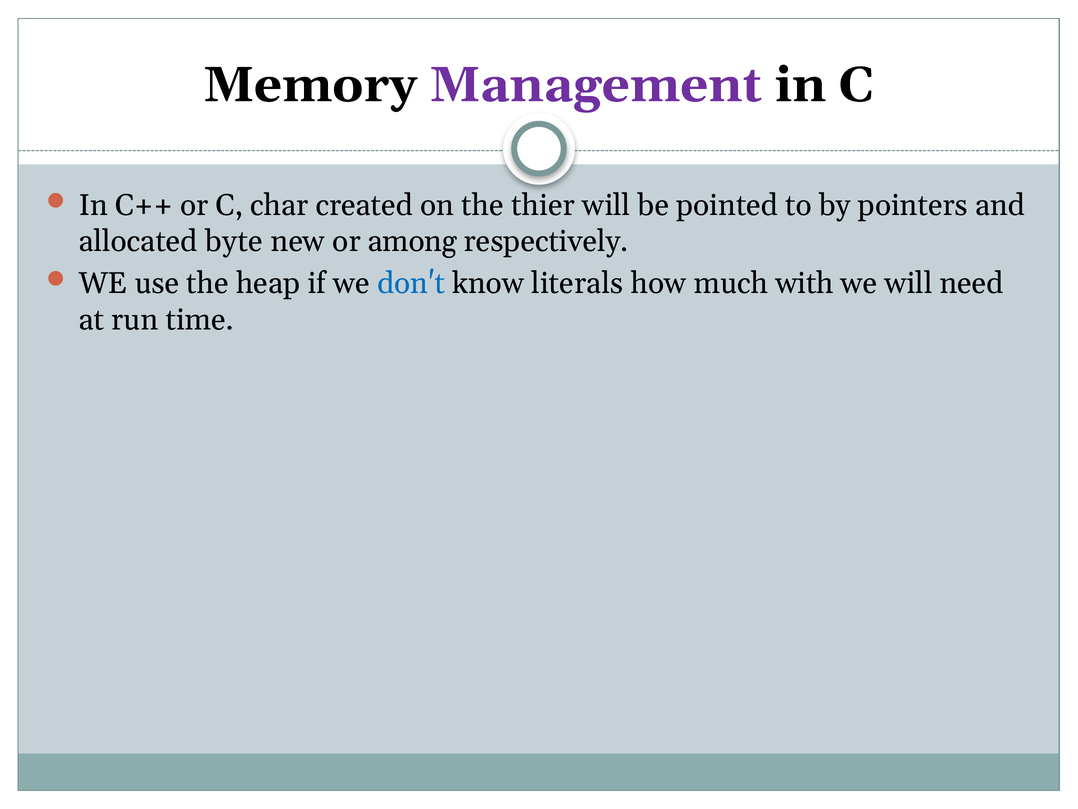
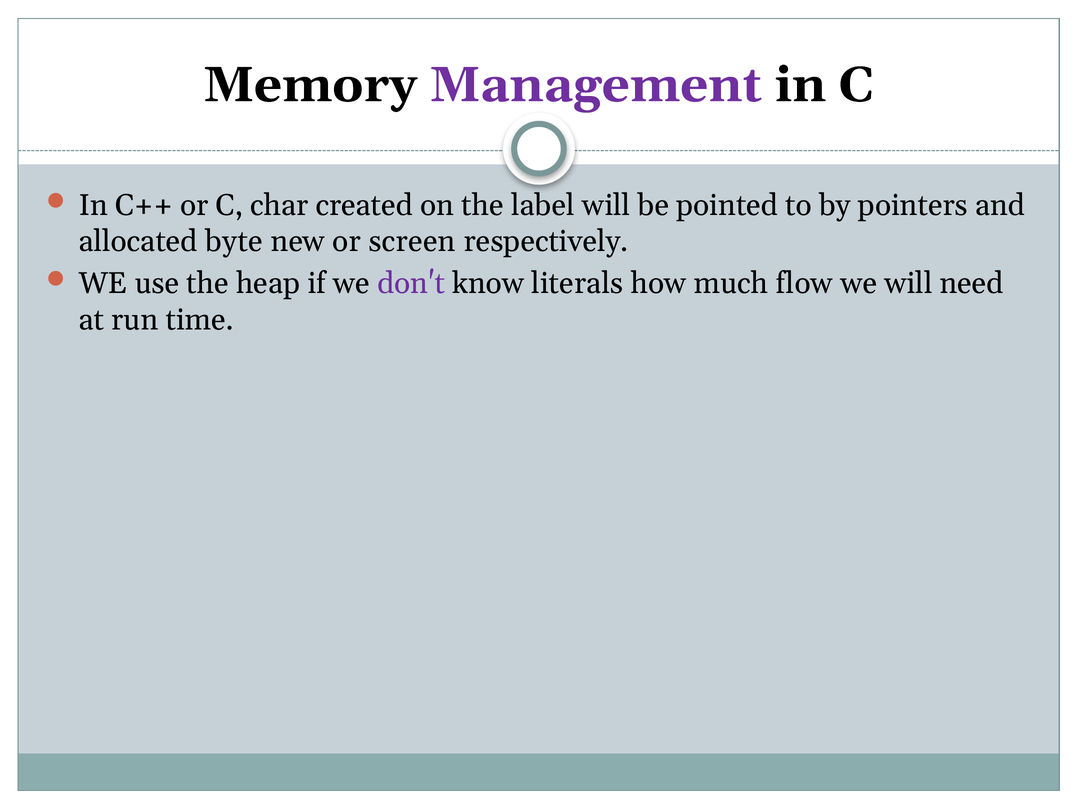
thier: thier -> label
among: among -> screen
don't colour: blue -> purple
with: with -> flow
